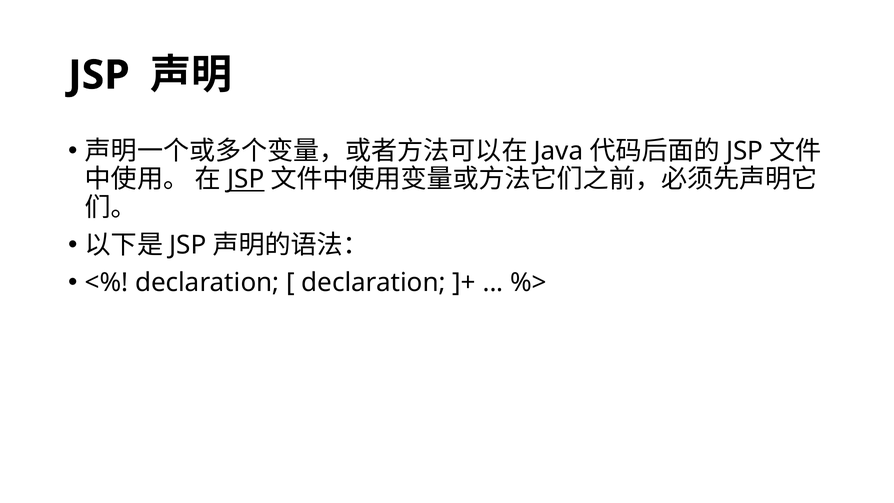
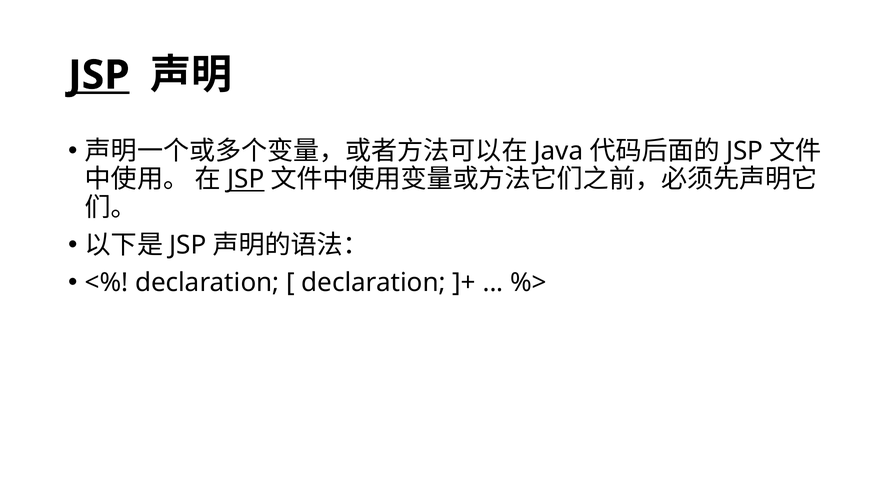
JSP at (99, 75) underline: none -> present
